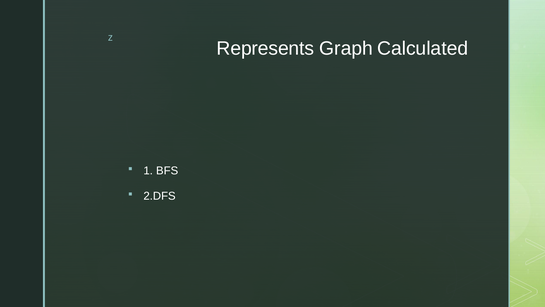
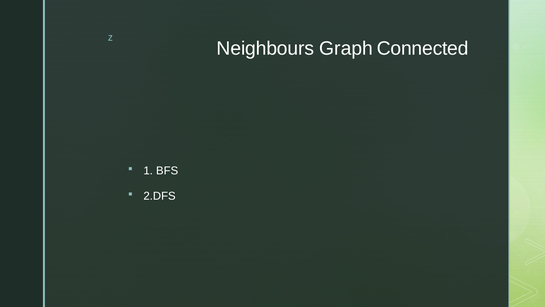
Represents: Represents -> Neighbours
Calculated: Calculated -> Connected
